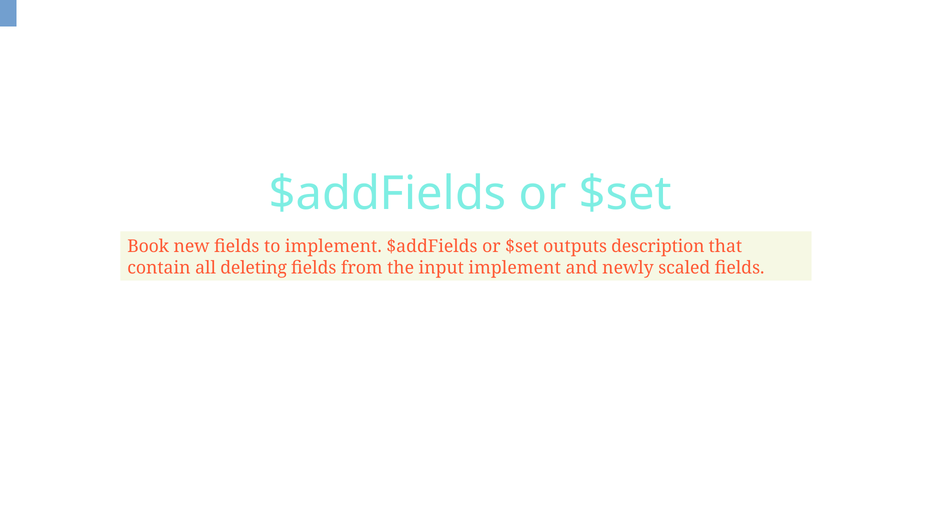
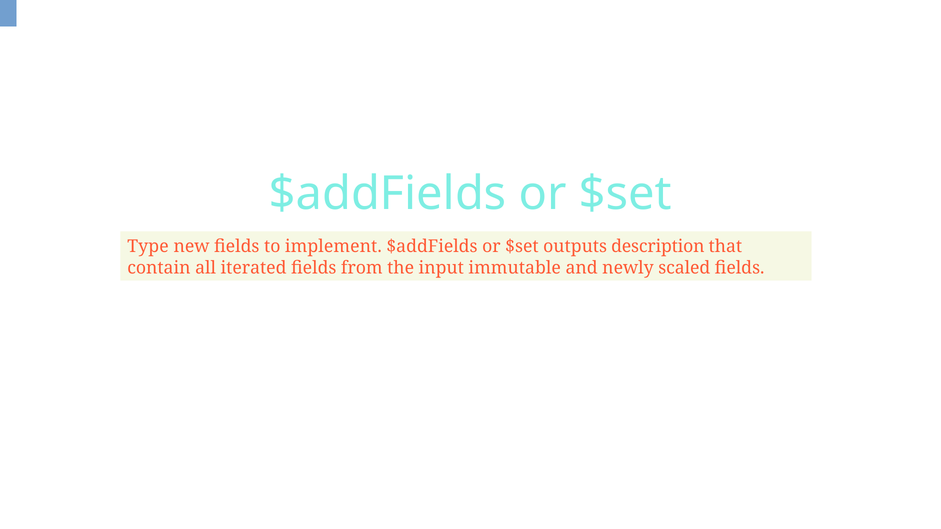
Book: Book -> Type
deleting: deleting -> iterated
input implement: implement -> immutable
